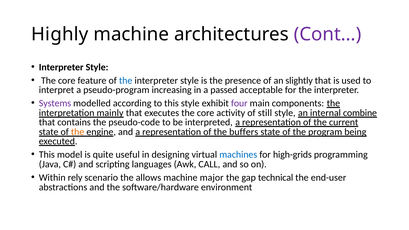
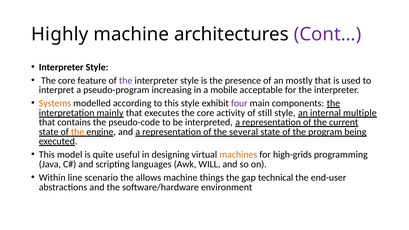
the at (126, 81) colour: blue -> purple
slightly: slightly -> mostly
passed: passed -> mobile
Systems colour: purple -> orange
combine: combine -> multiple
buffers: buffers -> several
machines colour: blue -> orange
CALL: CALL -> WILL
rely: rely -> line
major: major -> things
